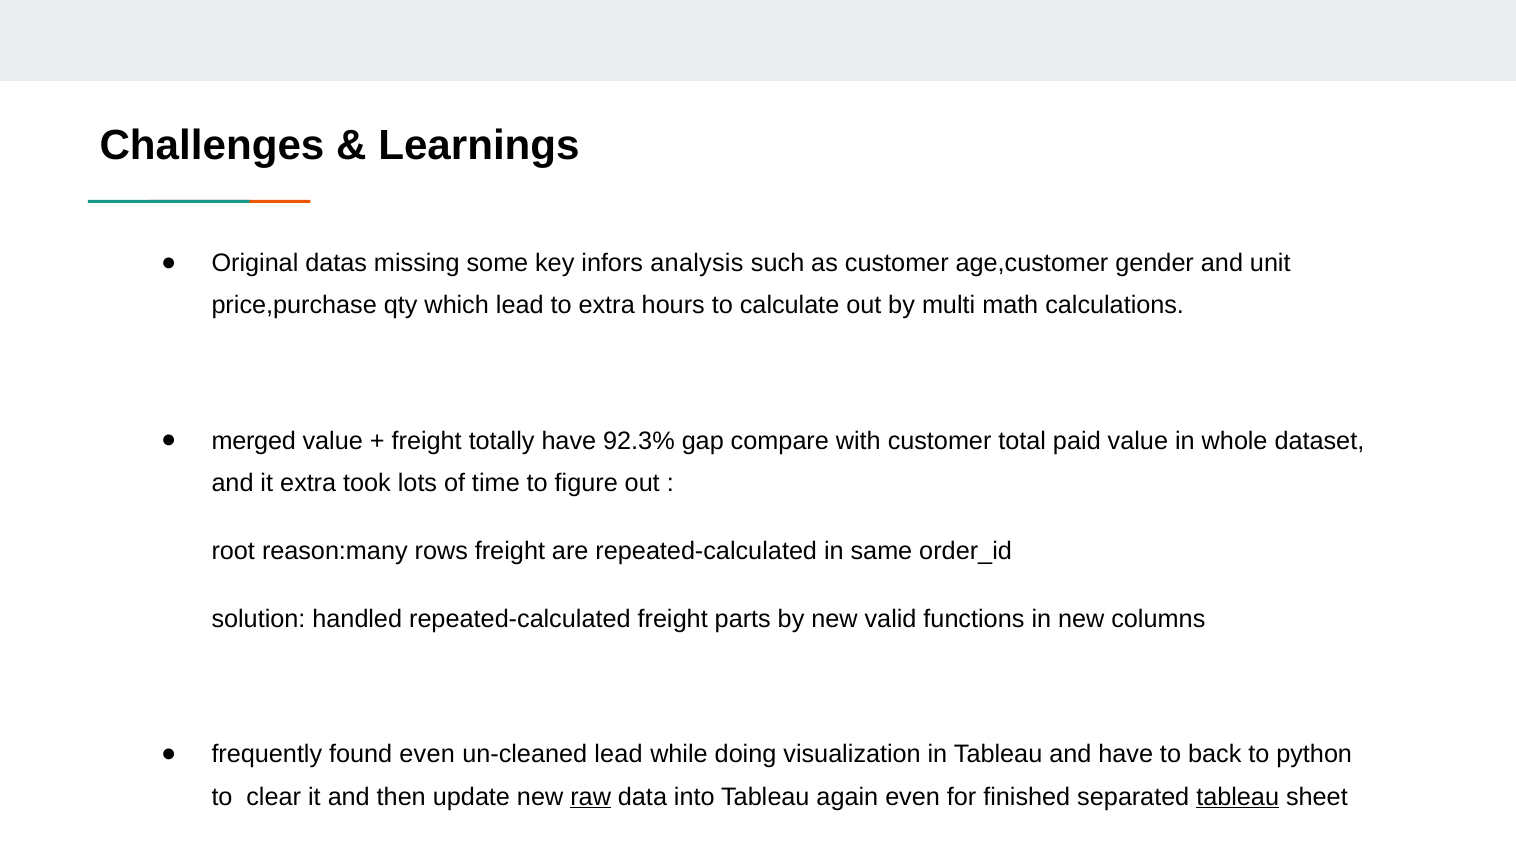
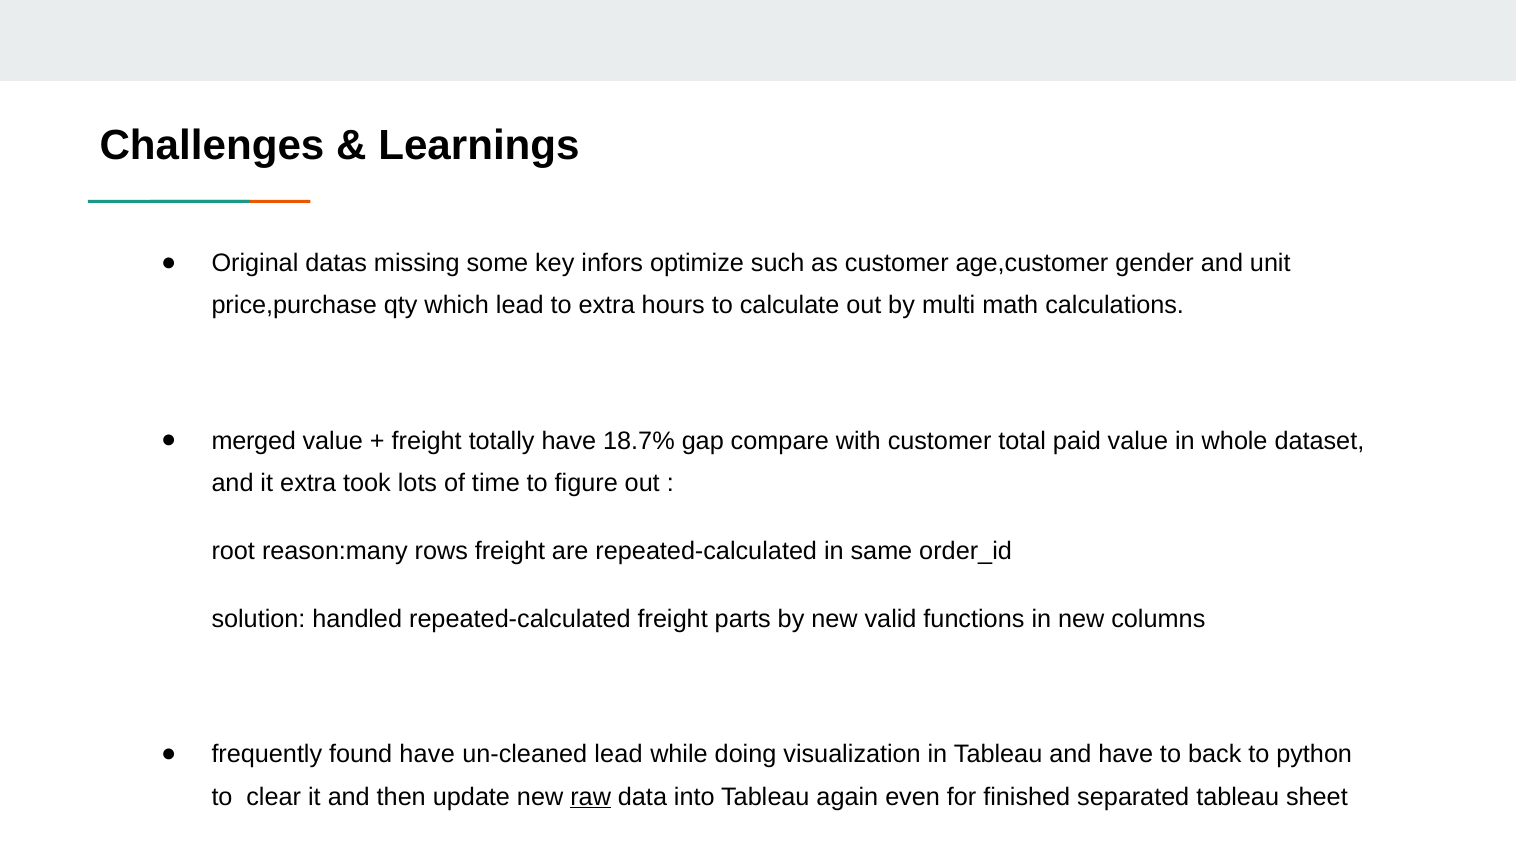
analysis: analysis -> optimize
92.3%: 92.3% -> 18.7%
found even: even -> have
tableau at (1238, 797) underline: present -> none
